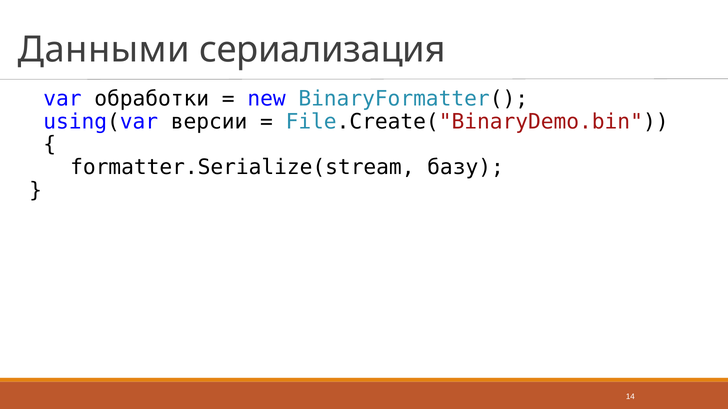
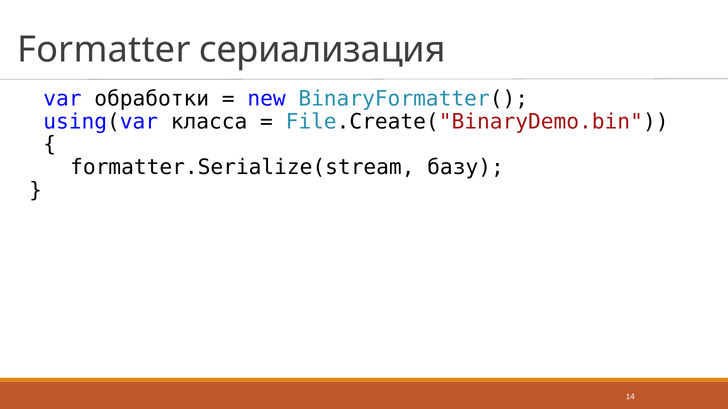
Данными: Данными -> Formatter
версии: версии -> класса
